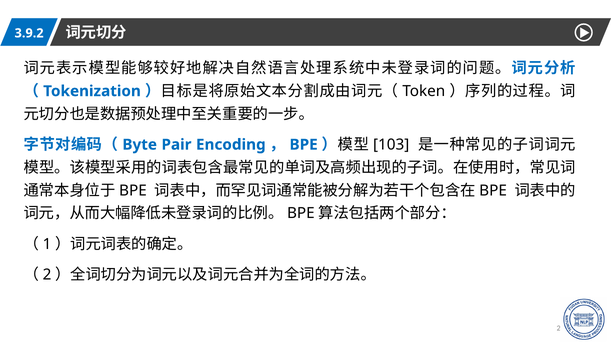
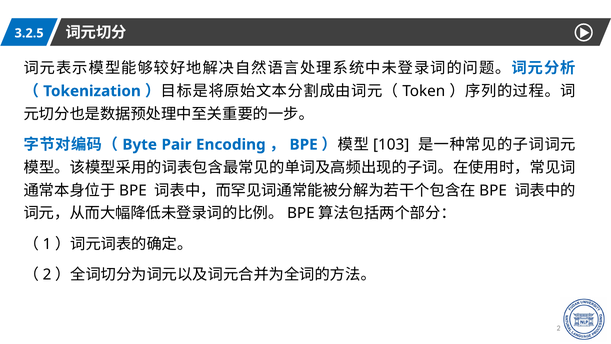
3.9.2: 3.9.2 -> 3.2.5
